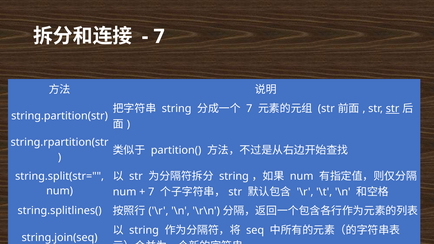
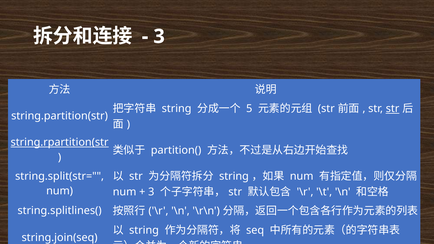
7 at (159, 36): 7 -> 3
7 at (249, 109): 7 -> 5
string.rpartition(str underline: none -> present
7 at (151, 192): 7 -> 3
